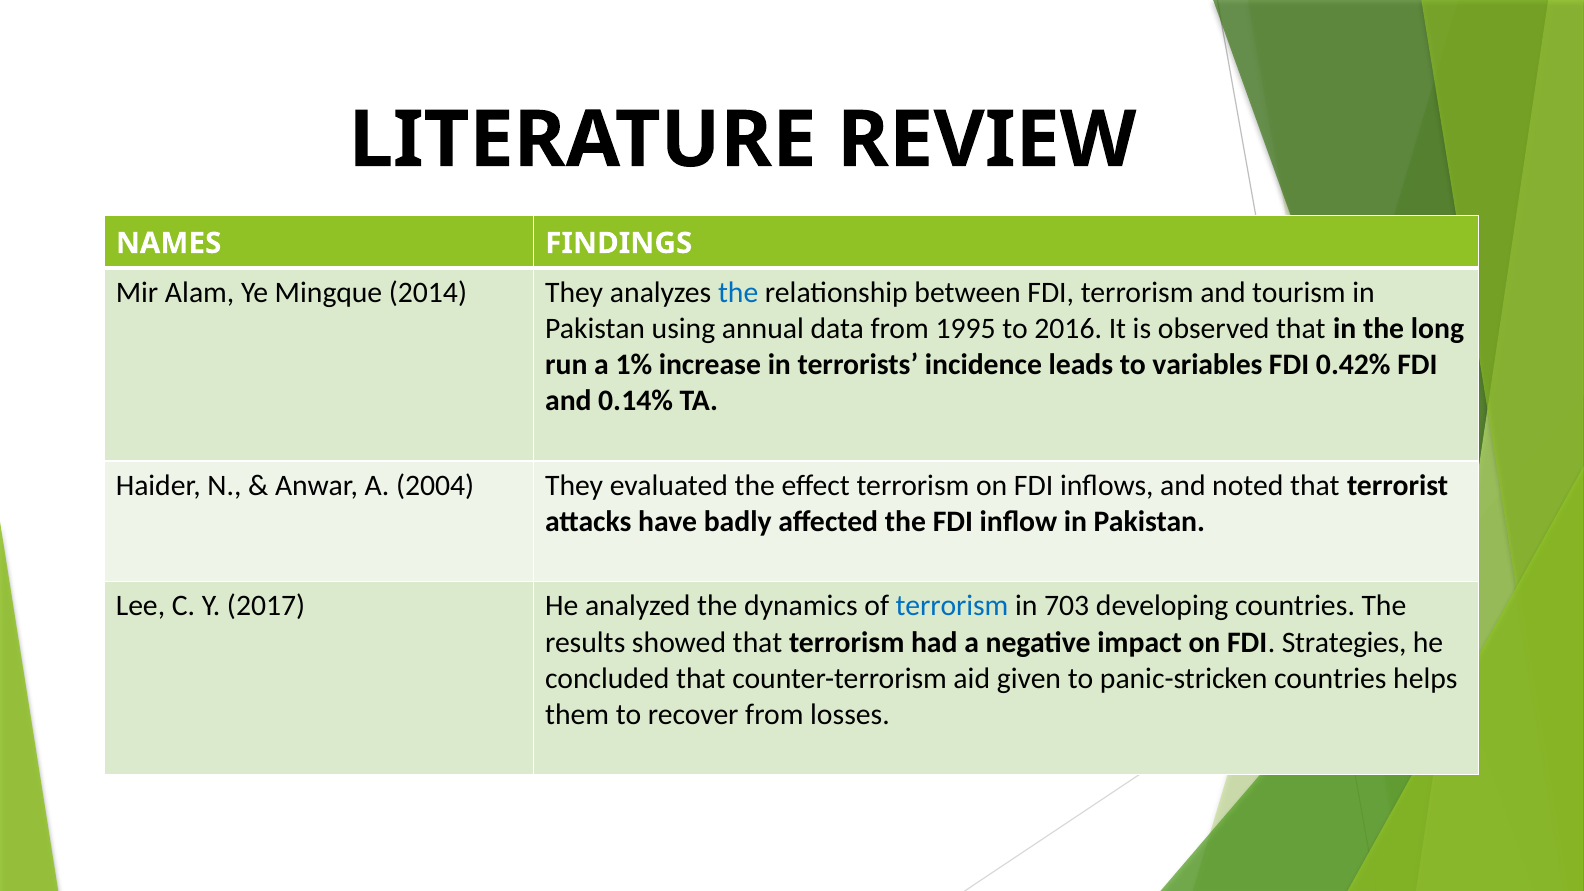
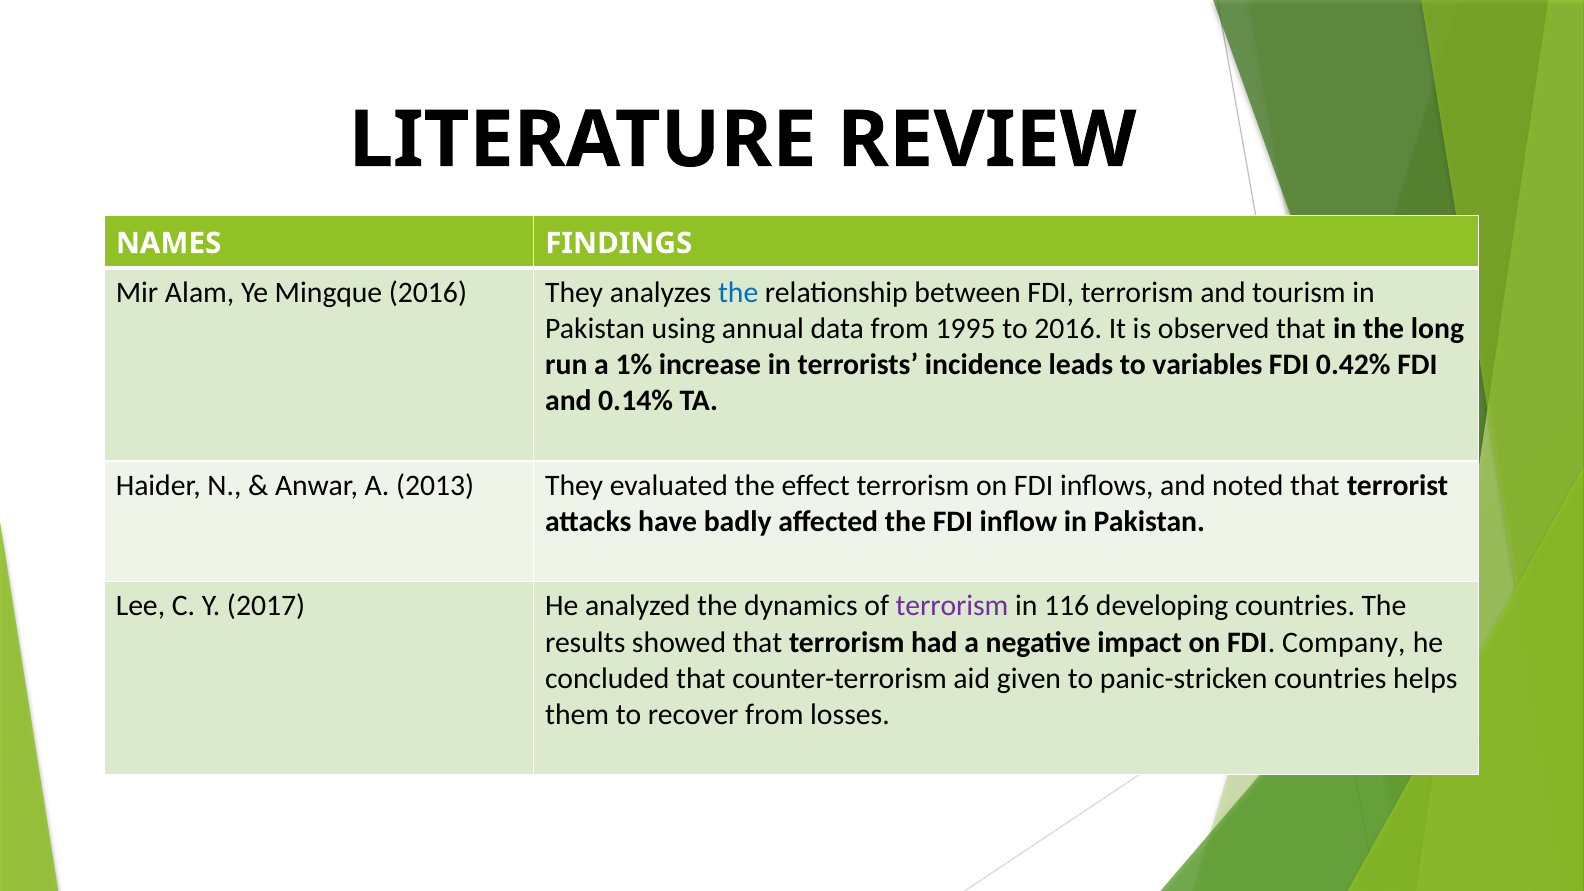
Mingque 2014: 2014 -> 2016
2004: 2004 -> 2013
terrorism at (952, 606) colour: blue -> purple
703: 703 -> 116
Strategies: Strategies -> Company
